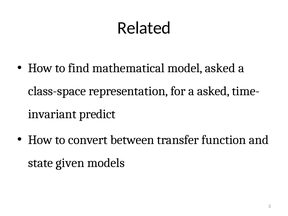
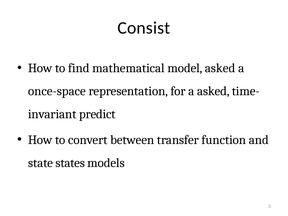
Related: Related -> Consist
class-space: class-space -> once-space
given: given -> states
